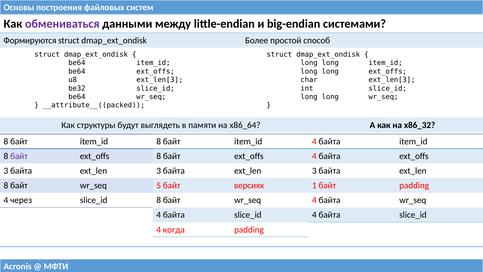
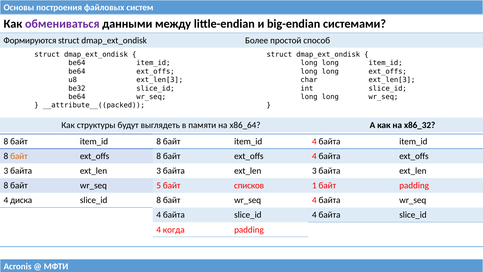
байт at (19, 156) colour: purple -> orange
версиях: версиях -> списков
через: через -> диска
